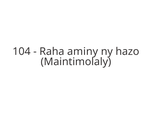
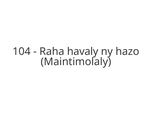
aminy: aminy -> havaly
